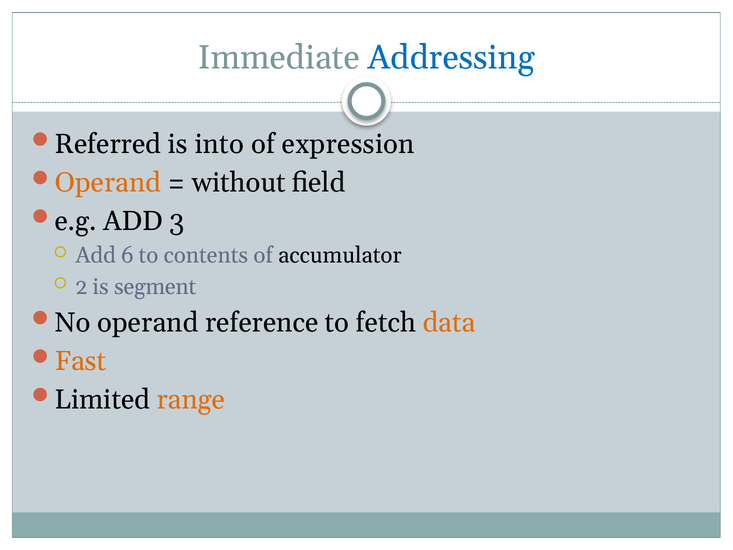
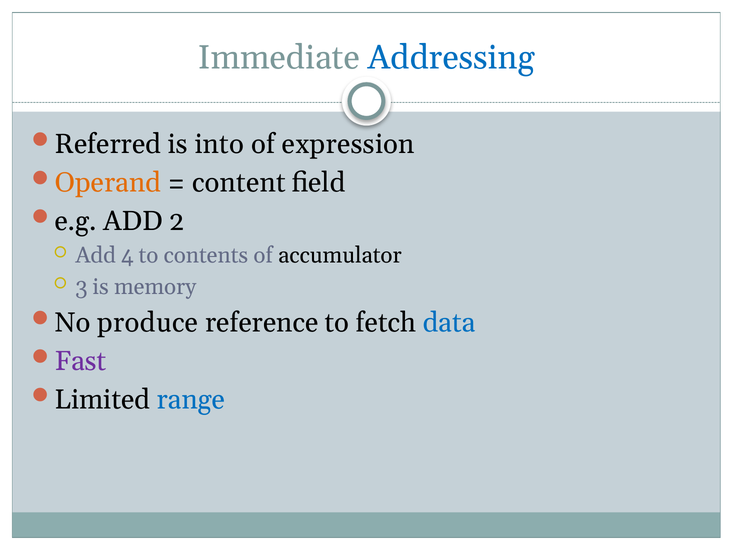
without: without -> content
3: 3 -> 2
6: 6 -> 4
2: 2 -> 3
segment: segment -> memory
No operand: operand -> produce
data colour: orange -> blue
Fast colour: orange -> purple
range colour: orange -> blue
